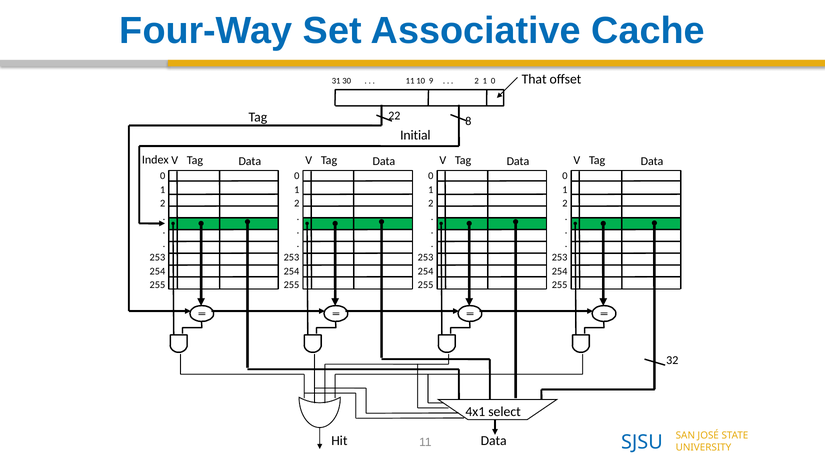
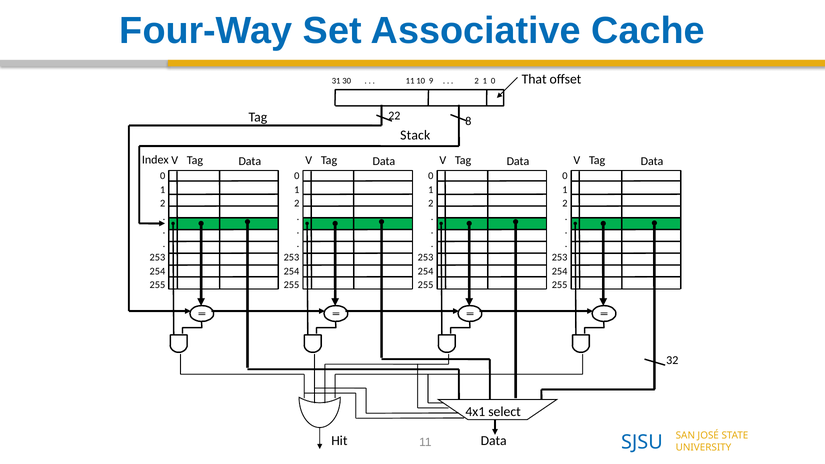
Initial: Initial -> Stack
